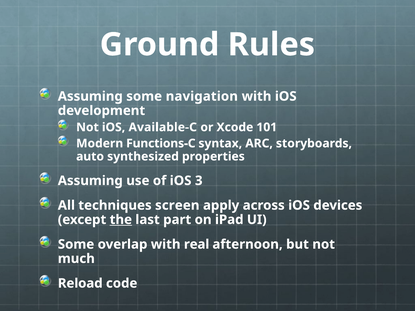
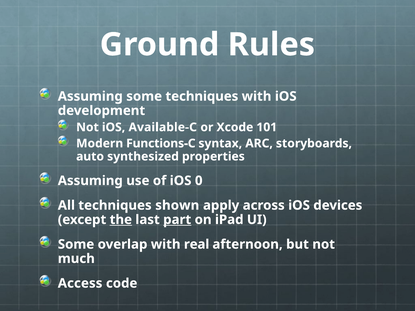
some navigation: navigation -> techniques
3: 3 -> 0
screen: screen -> shown
part underline: none -> present
Reload: Reload -> Access
